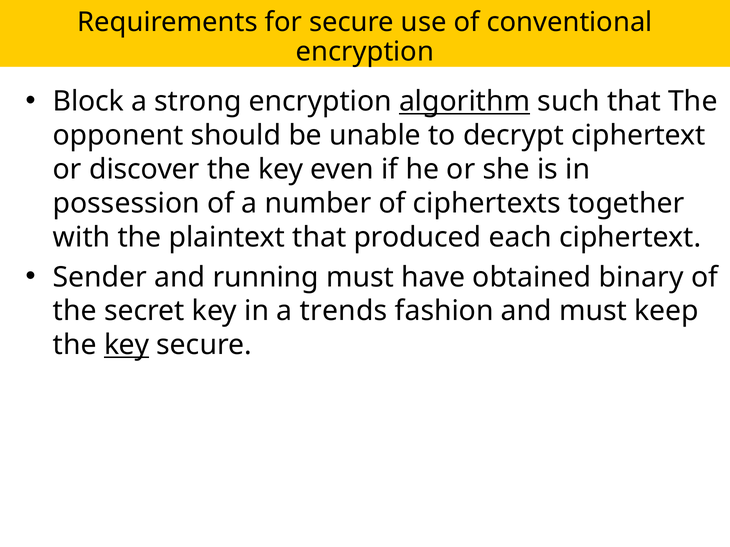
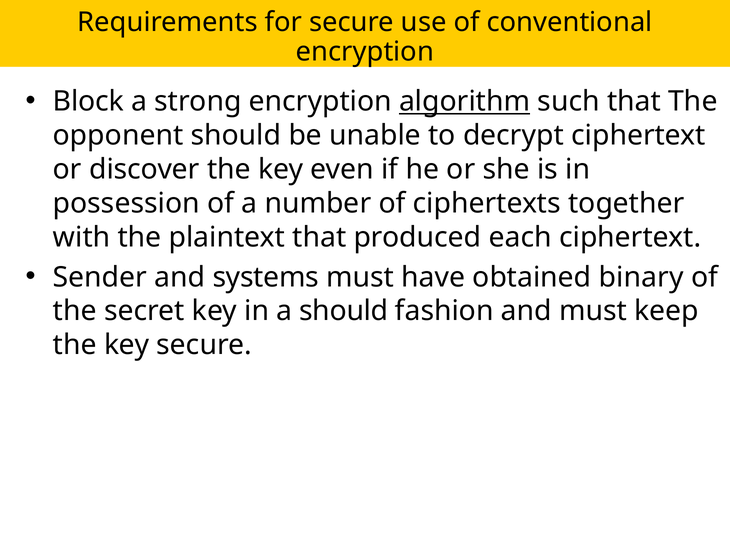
running: running -> systems
a trends: trends -> should
key at (127, 345) underline: present -> none
